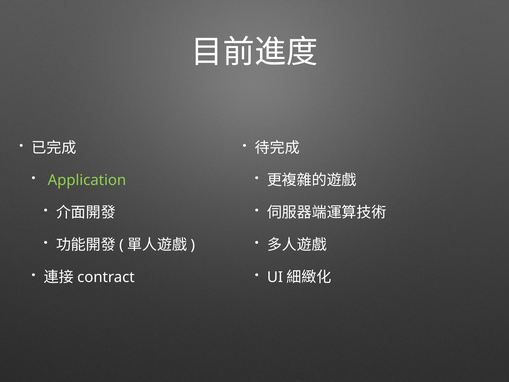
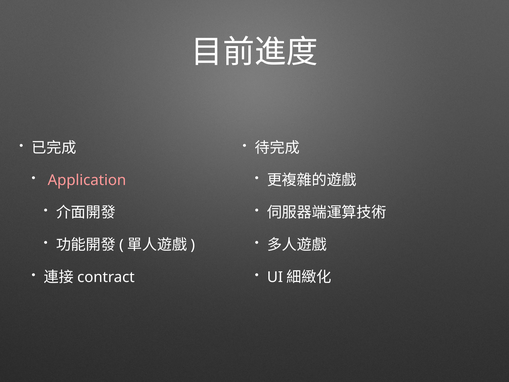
Application colour: light green -> pink
